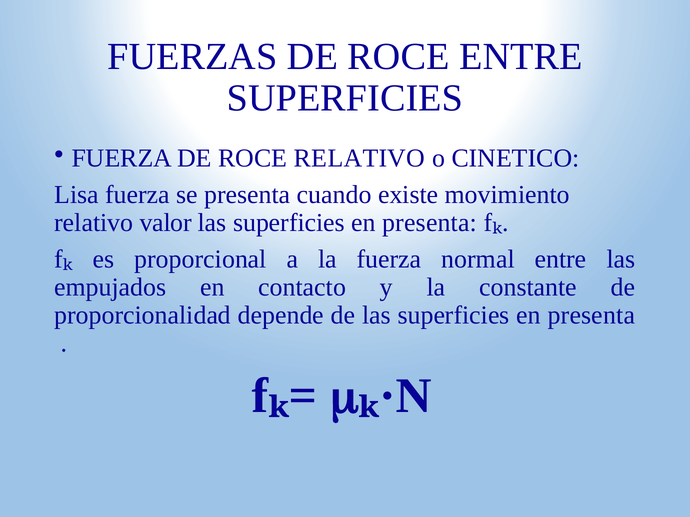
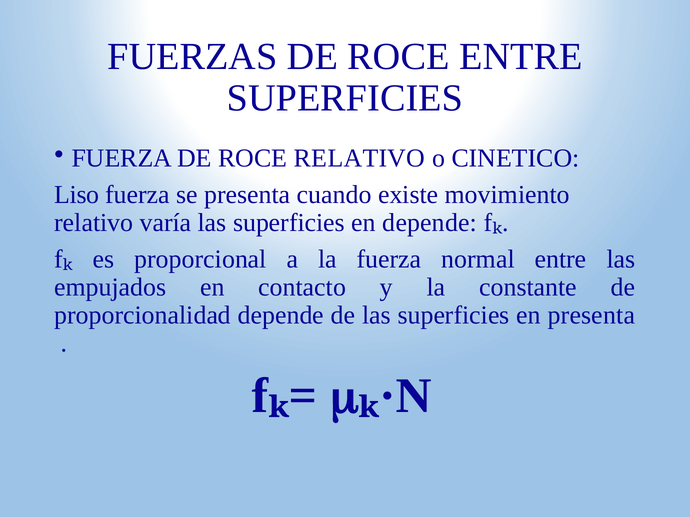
Lisa: Lisa -> Liso
valor: valor -> varía
presenta at (430, 223): presenta -> depende
